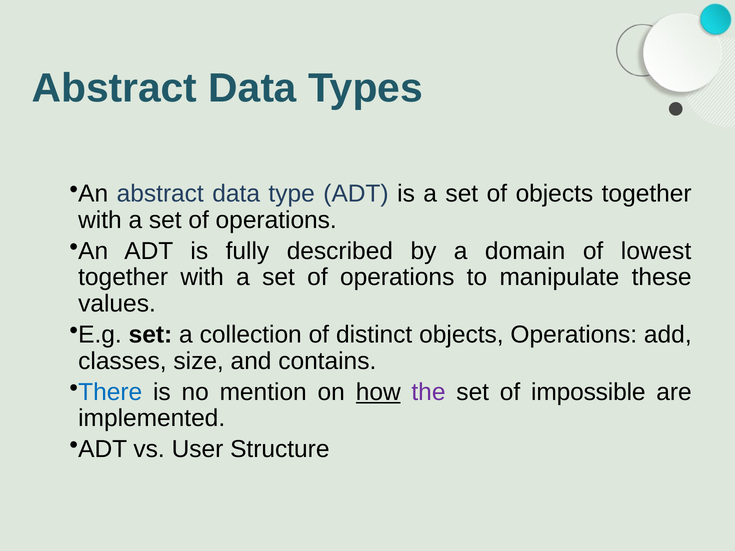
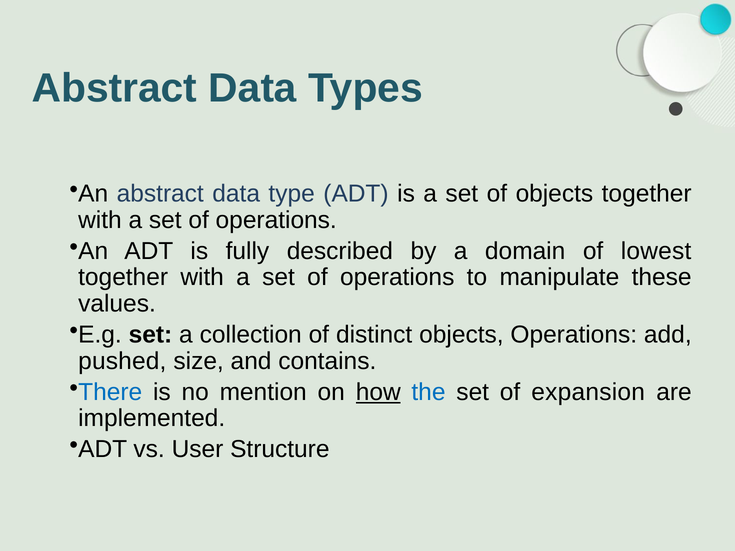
classes: classes -> pushed
the colour: purple -> blue
impossible: impossible -> expansion
